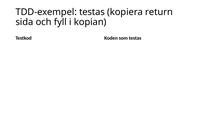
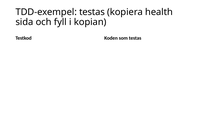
return: return -> health
